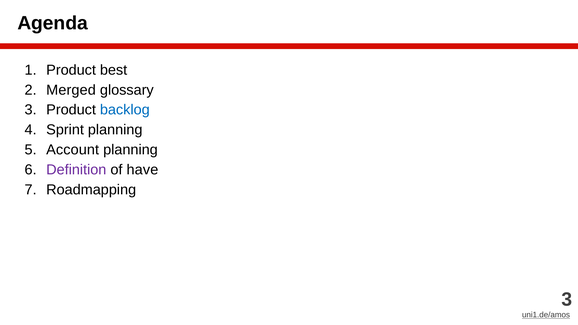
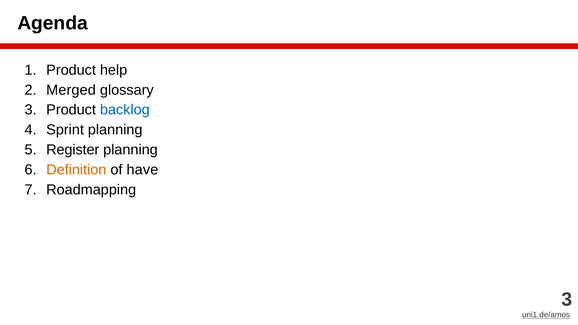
best: best -> help
Account: Account -> Register
Definition colour: purple -> orange
